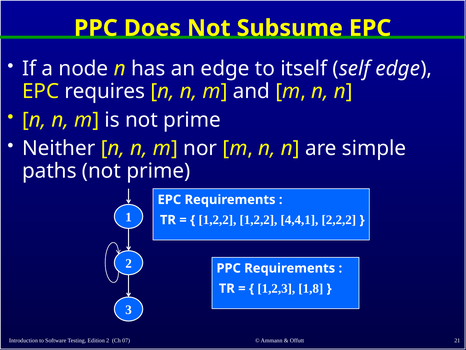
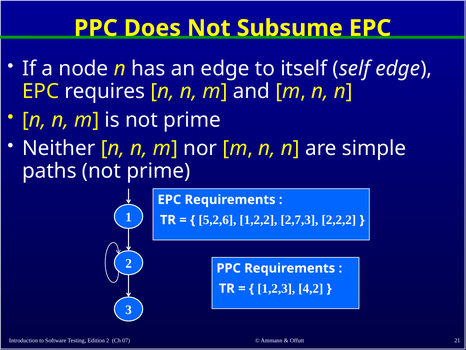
1,2,2 at (217, 220): 1,2,2 -> 5,2,6
4,4,1: 4,4,1 -> 2,7,3
1,8: 1,8 -> 4,2
